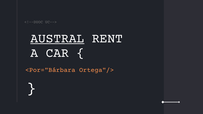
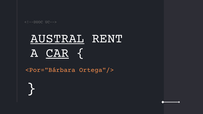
CAR underline: none -> present
